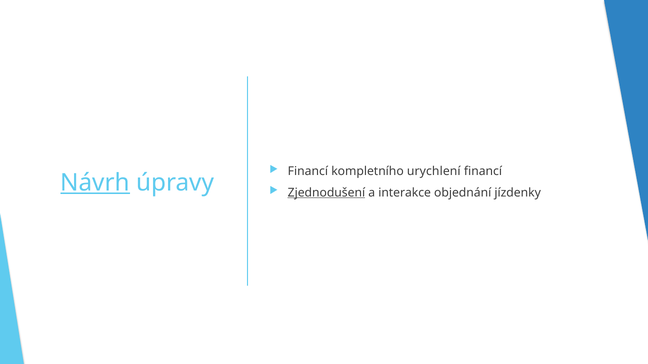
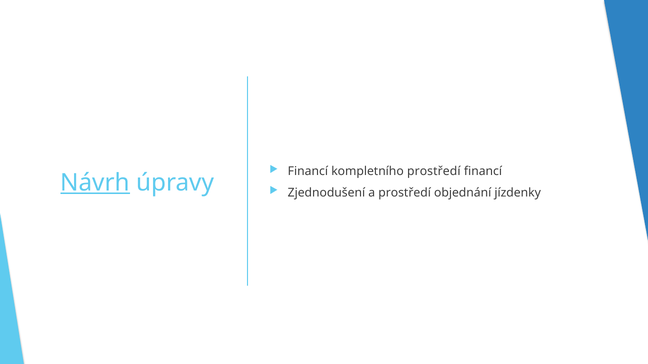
kompletního urychlení: urychlení -> prostředí
Zjednodušení underline: present -> none
a interakce: interakce -> prostředí
